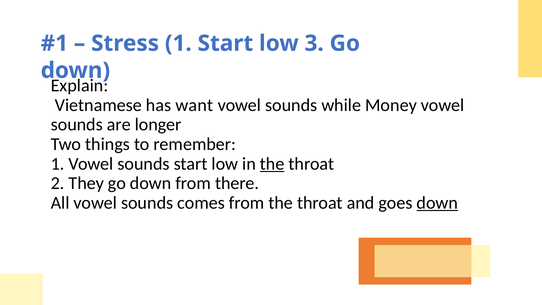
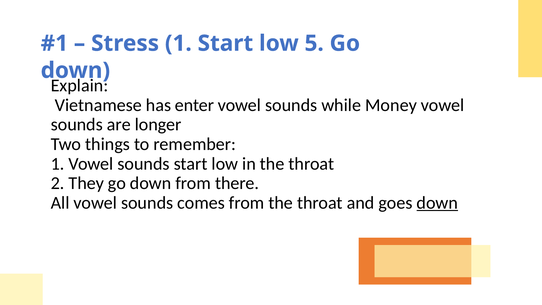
3: 3 -> 5
want: want -> enter
the at (272, 164) underline: present -> none
